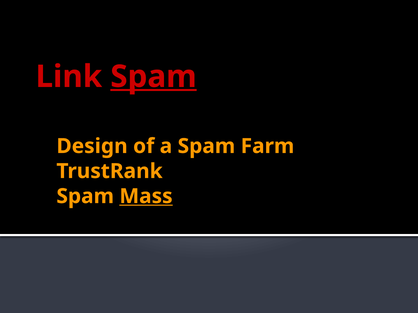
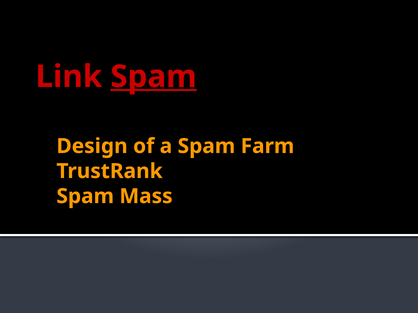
Mass underline: present -> none
